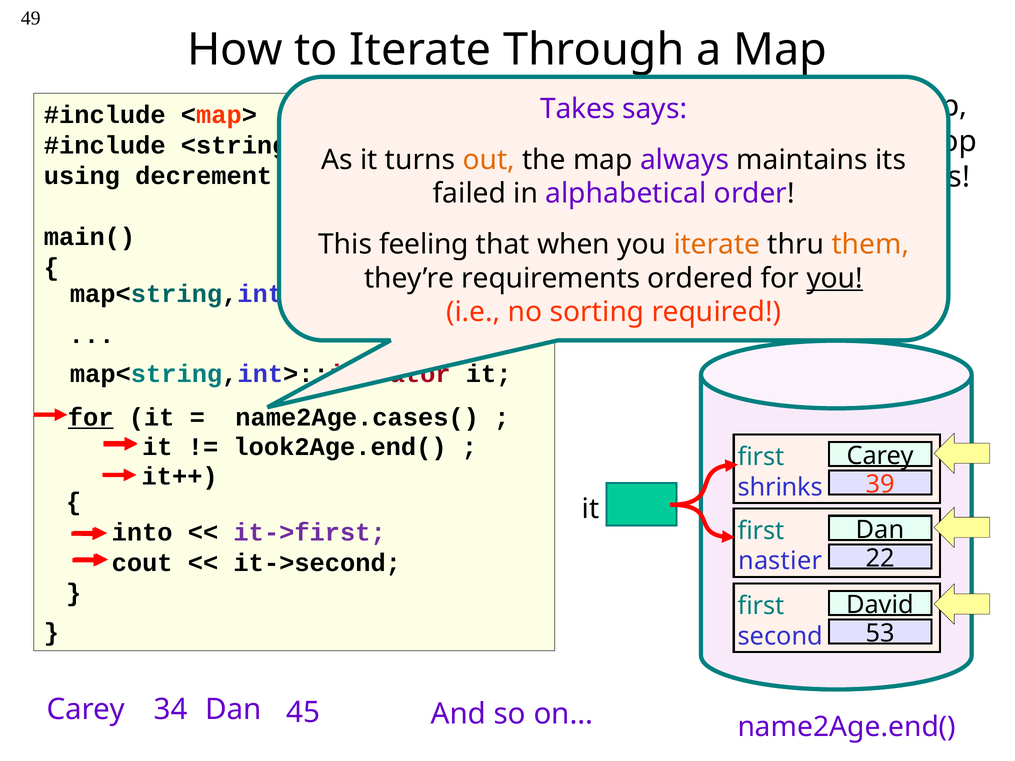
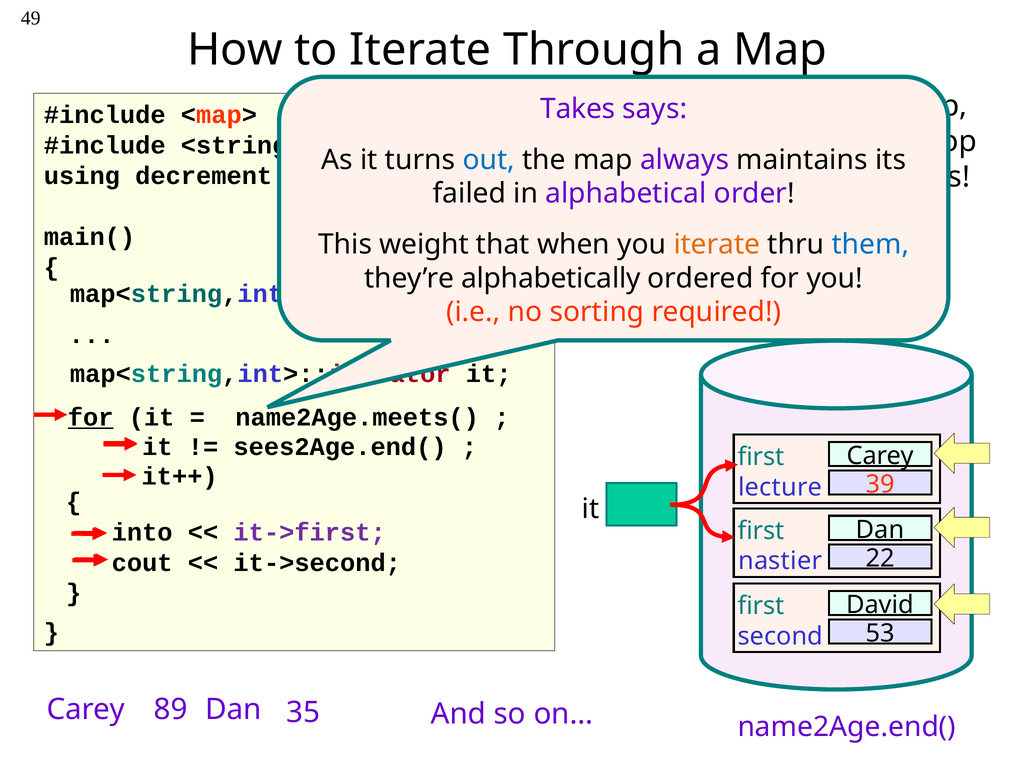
out colour: orange -> blue
feeling: feeling -> weight
them colour: orange -> blue
requirements: requirements -> alphabetically
you at (835, 278) underline: present -> none
name2Age.cases(: name2Age.cases( -> name2Age.meets(
look2Age.end(: look2Age.end( -> sees2Age.end(
shrinks: shrinks -> lecture
34: 34 -> 89
45: 45 -> 35
